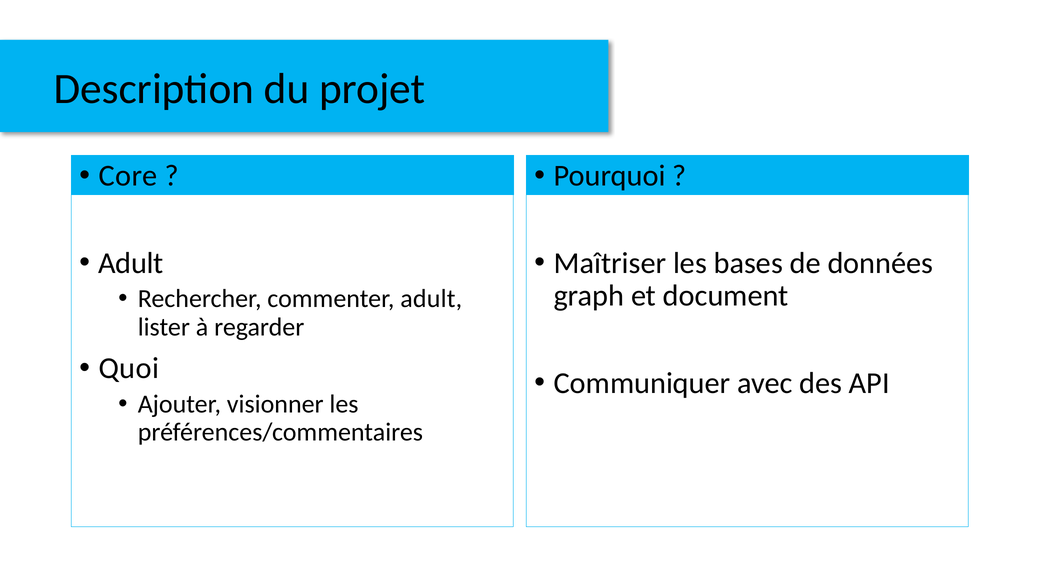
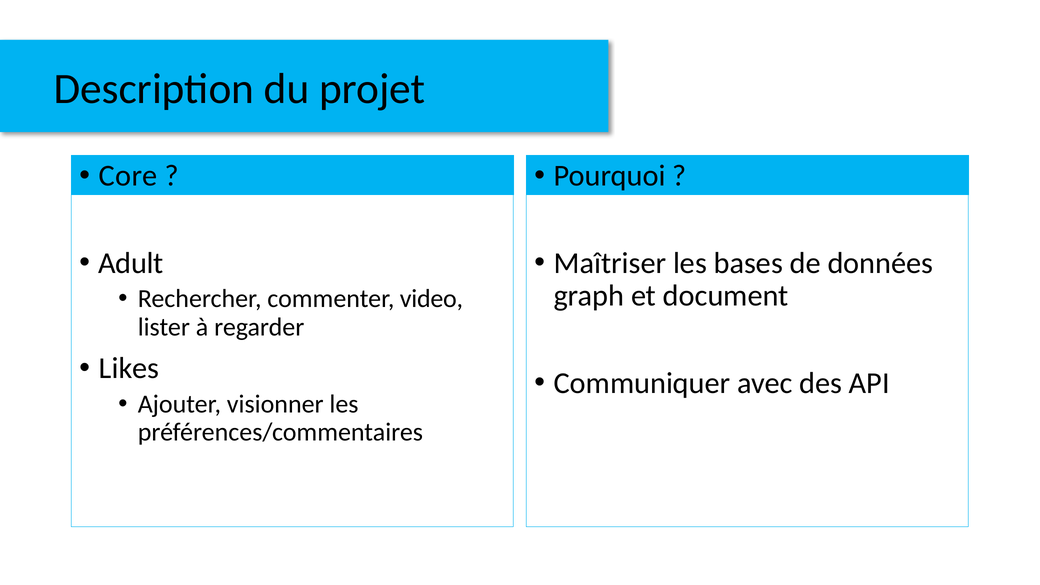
commenter adult: adult -> video
Quoi: Quoi -> Likes
